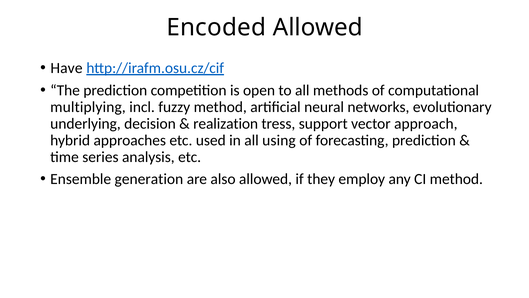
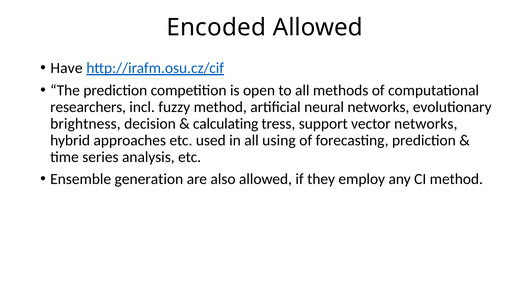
multiplying: multiplying -> researchers
underlying: underlying -> brightness
realization: realization -> calculating
vector approach: approach -> networks
